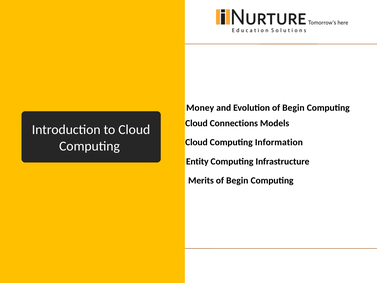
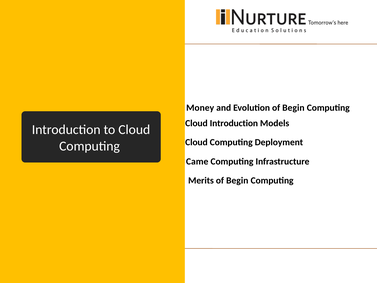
Cloud Connections: Connections -> Introduction
Information: Information -> Deployment
Entity: Entity -> Came
